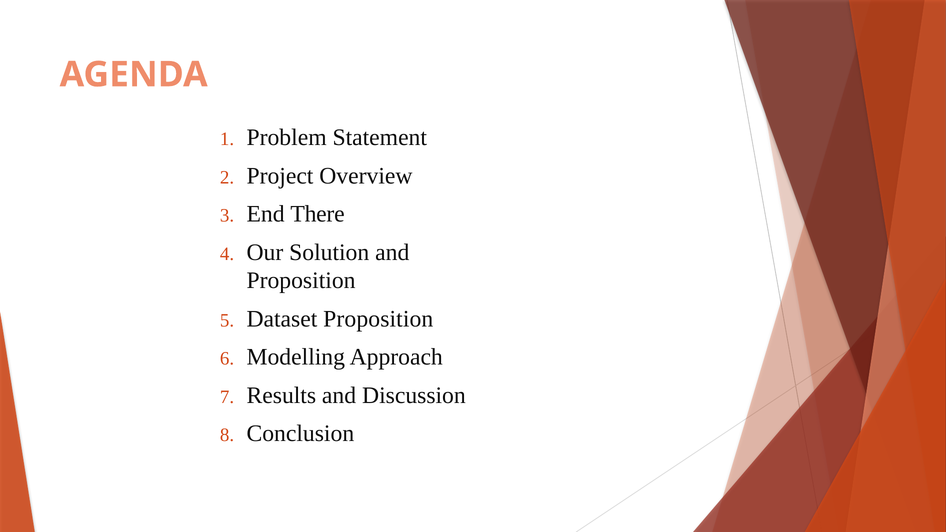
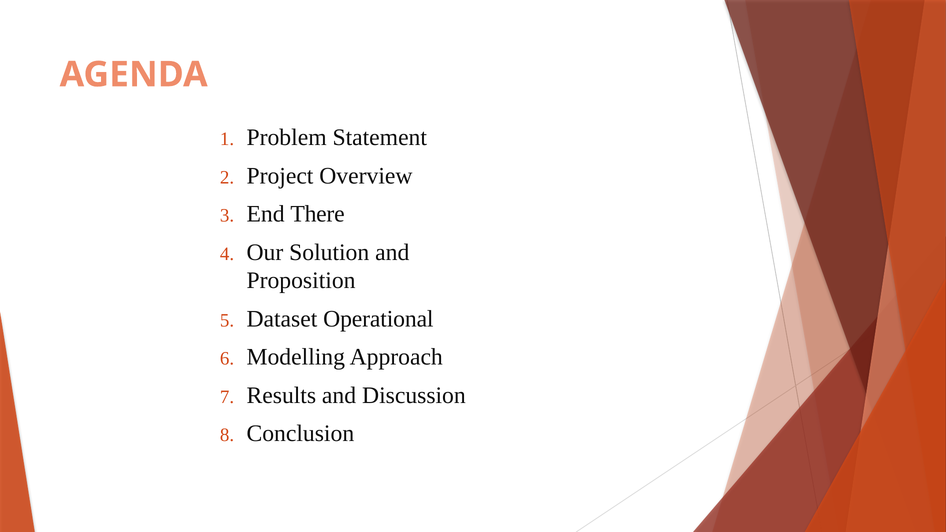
Dataset Proposition: Proposition -> Operational
